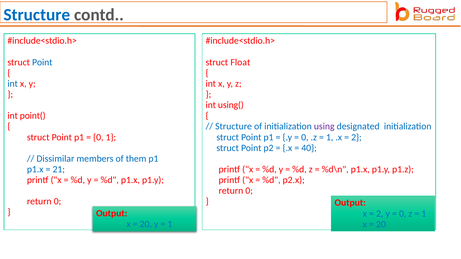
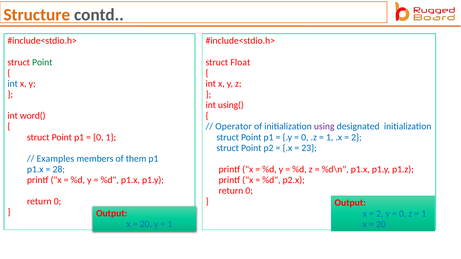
Structure at (37, 15) colour: blue -> orange
Point at (42, 62) colour: blue -> green
point(: point( -> word(
Structure at (234, 127): Structure -> Operator
40: 40 -> 23
Dissimilar: Dissimilar -> Examples
21: 21 -> 28
